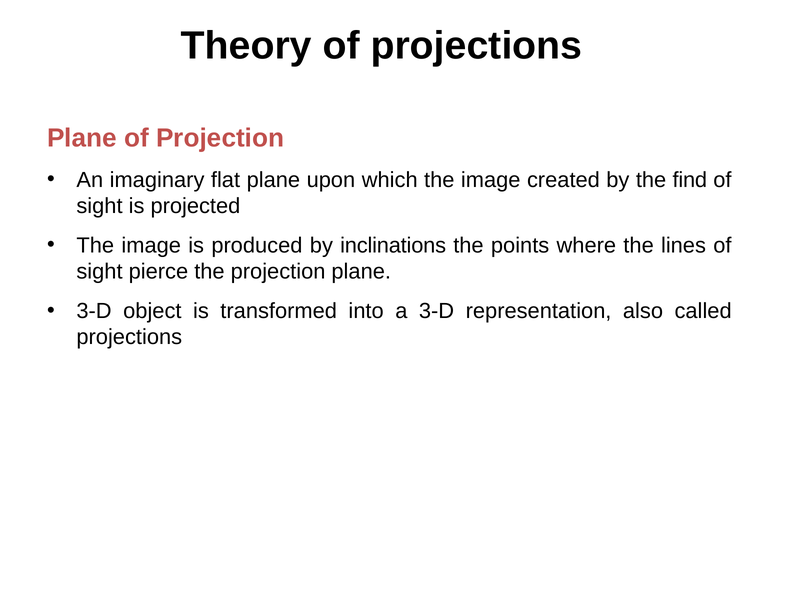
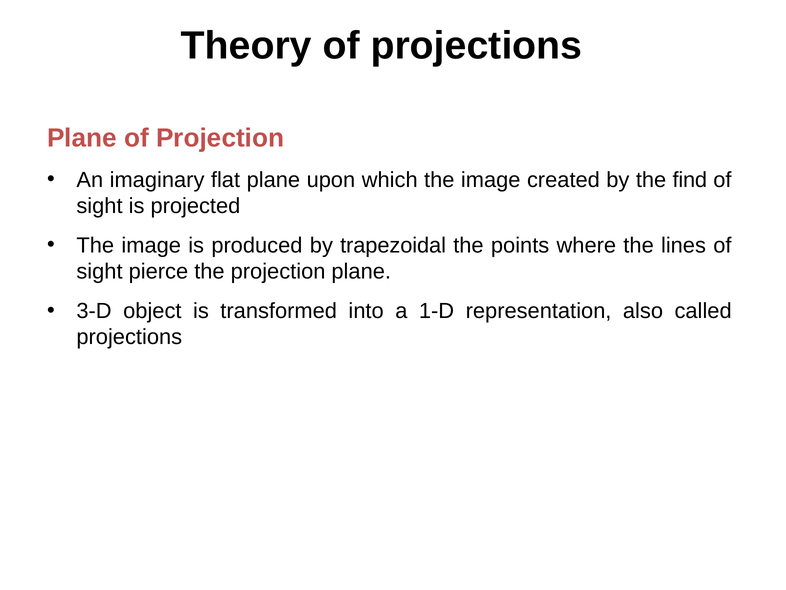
inclinations: inclinations -> trapezoidal
a 3-D: 3-D -> 1-D
